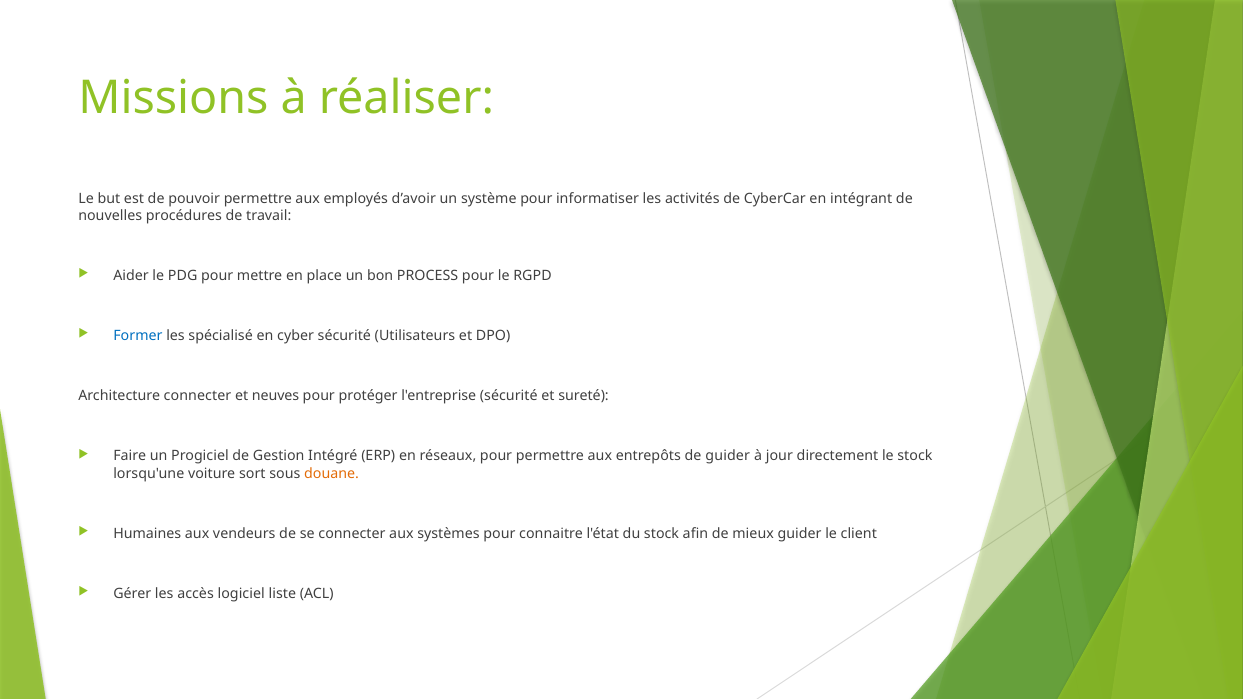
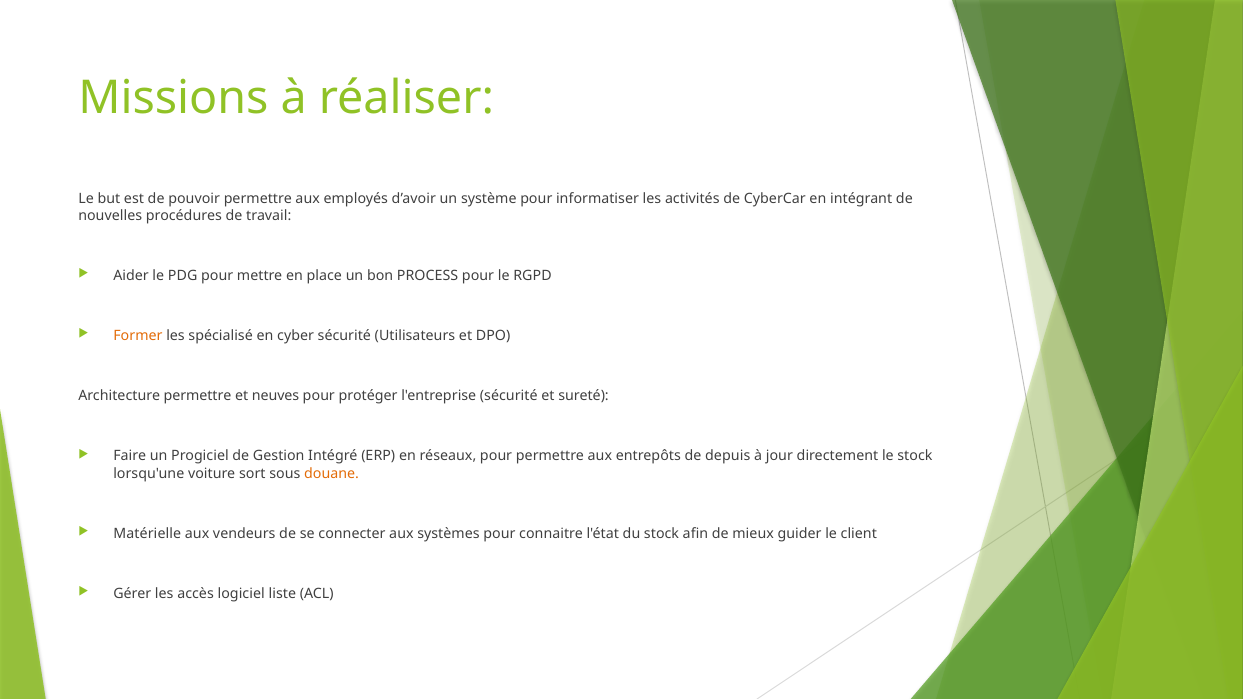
Former colour: blue -> orange
Architecture connecter: connecter -> permettre
de guider: guider -> depuis
Humaines: Humaines -> Matérielle
